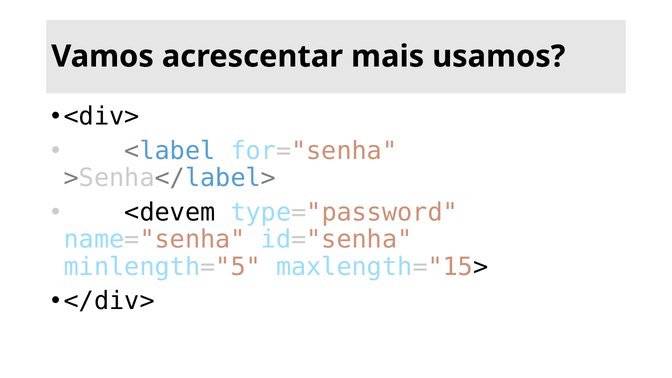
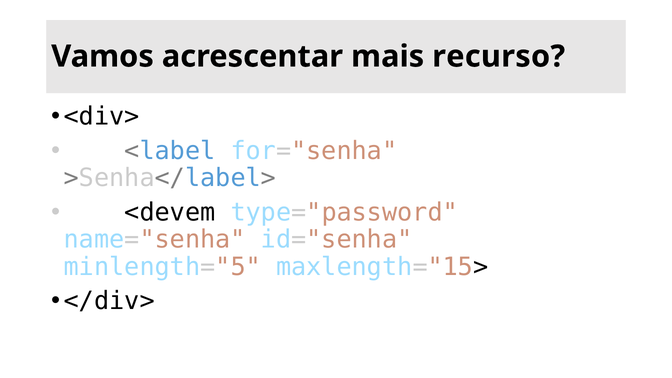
usamos: usamos -> recurso
